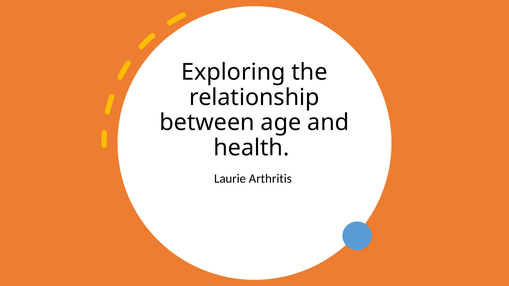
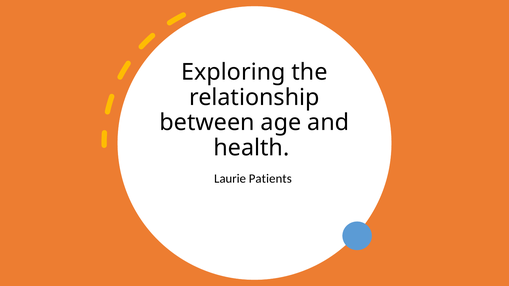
Arthritis: Arthritis -> Patients
